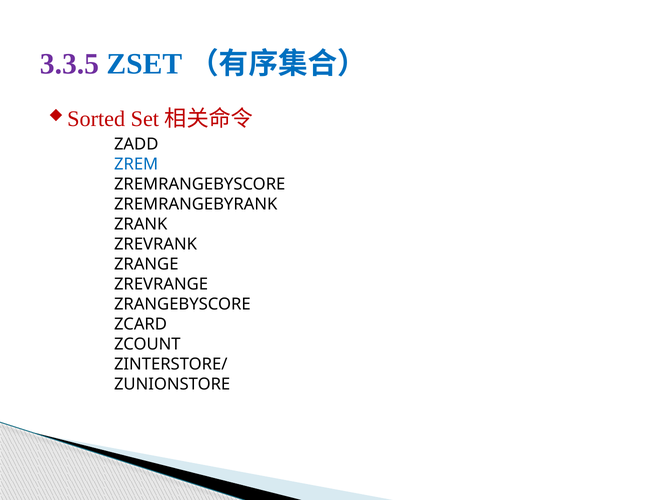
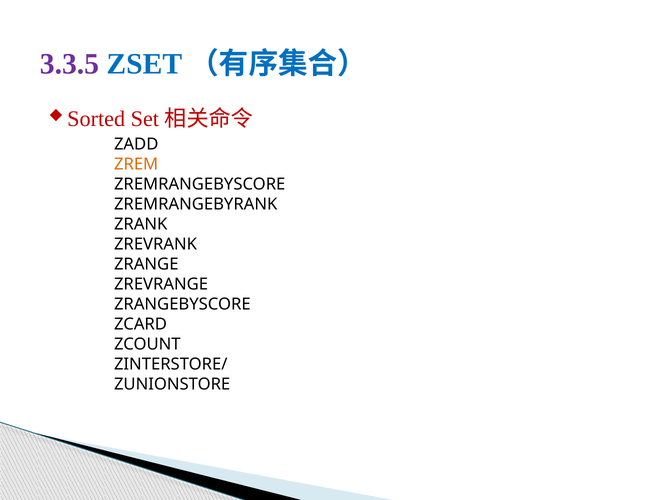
ZREM colour: blue -> orange
